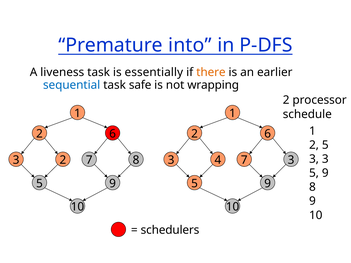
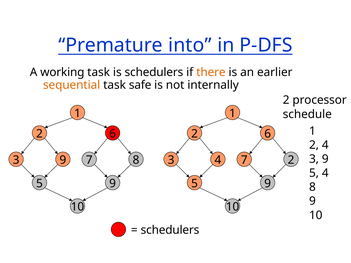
liveness: liveness -> working
is essentially: essentially -> schedulers
sequential colour: blue -> orange
wrapping: wrapping -> internally
5 at (325, 145): 5 -> 4
3 at (325, 159): 3 -> 9
2 at (63, 160): 2 -> 9
7 3: 3 -> 2
5 9: 9 -> 4
